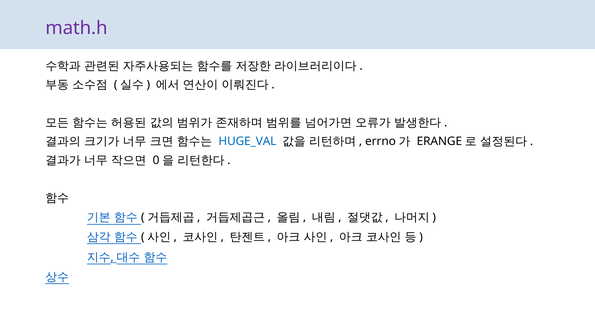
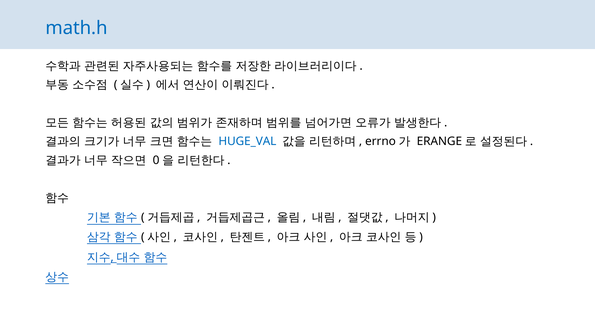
math.h colour: purple -> blue
